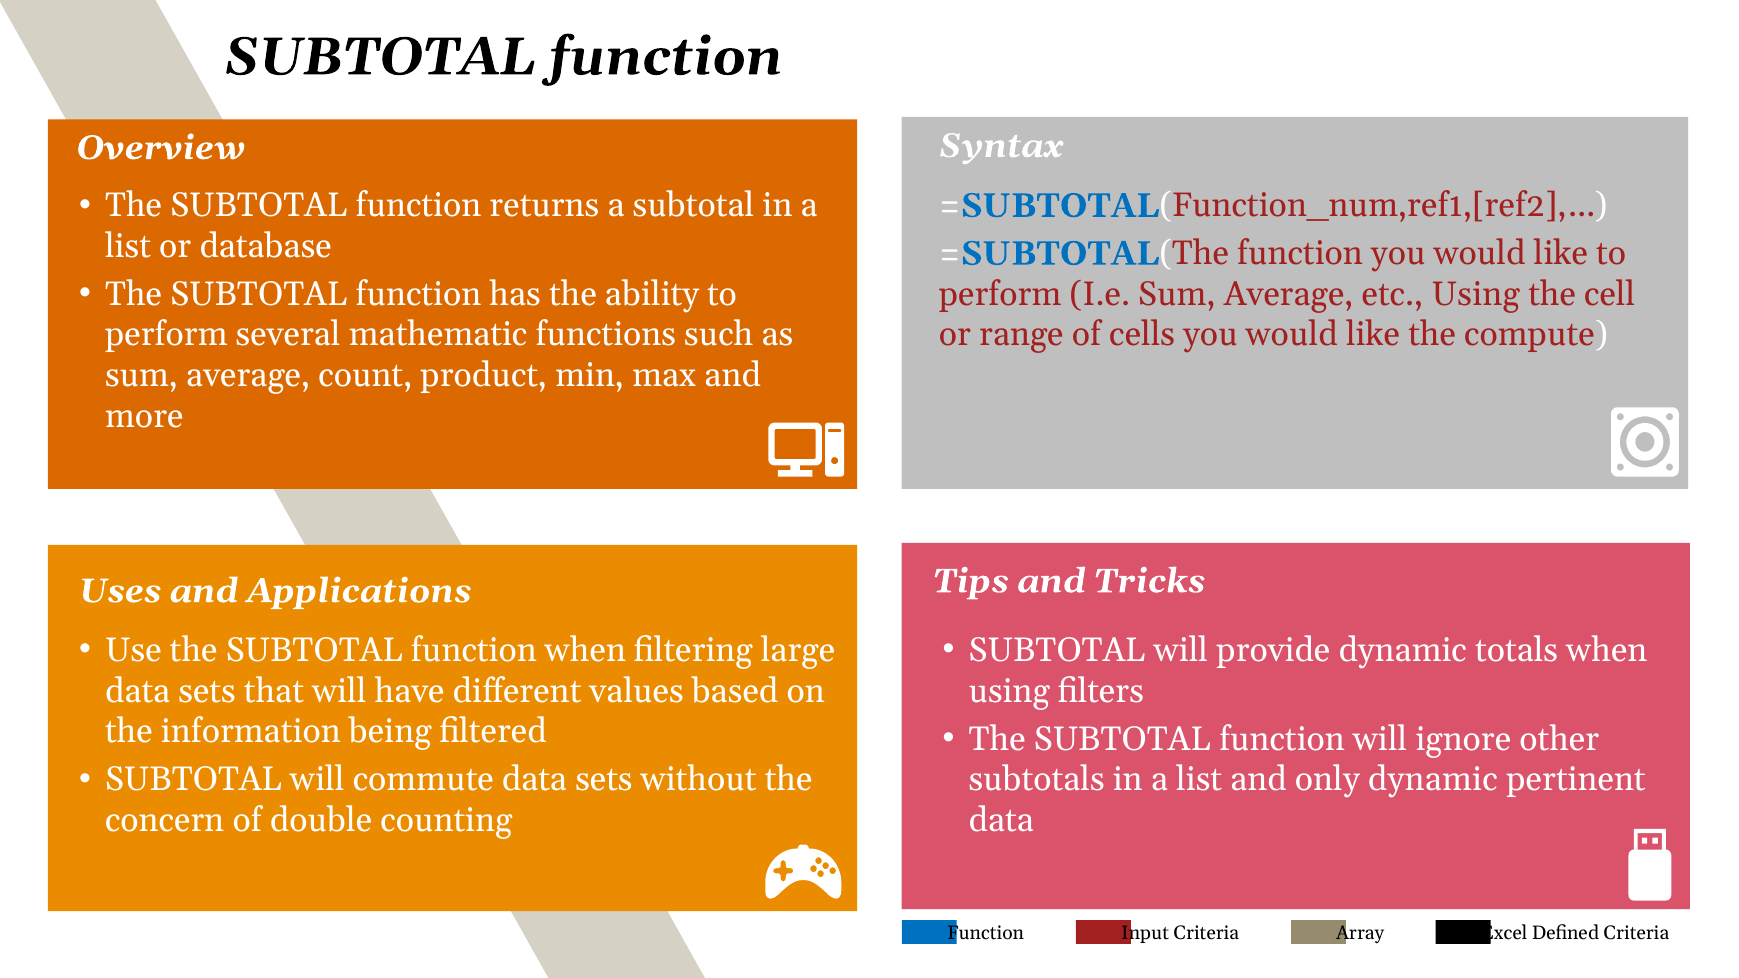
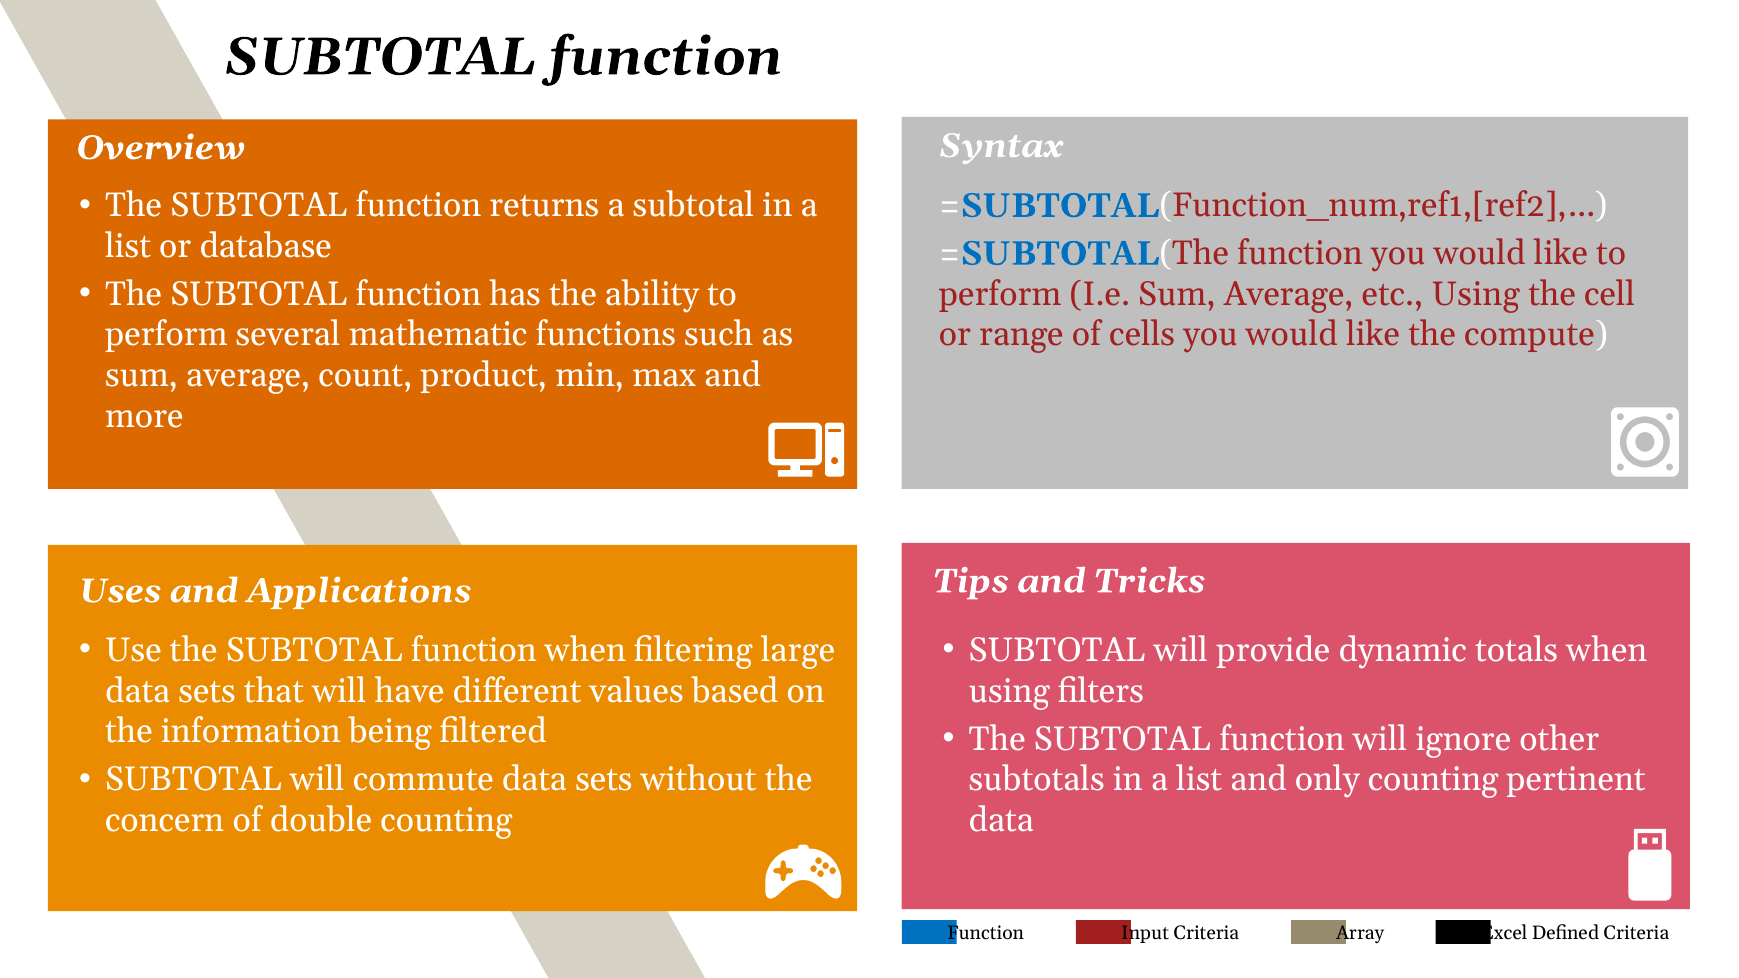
only dynamic: dynamic -> counting
